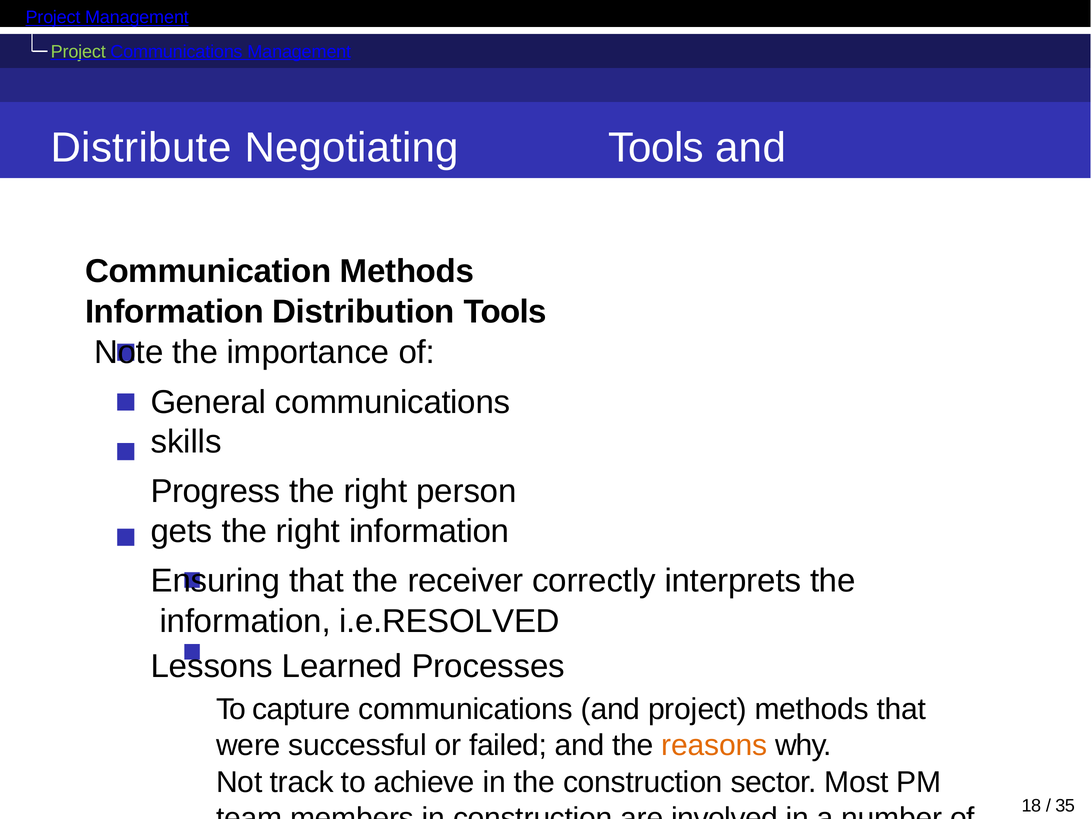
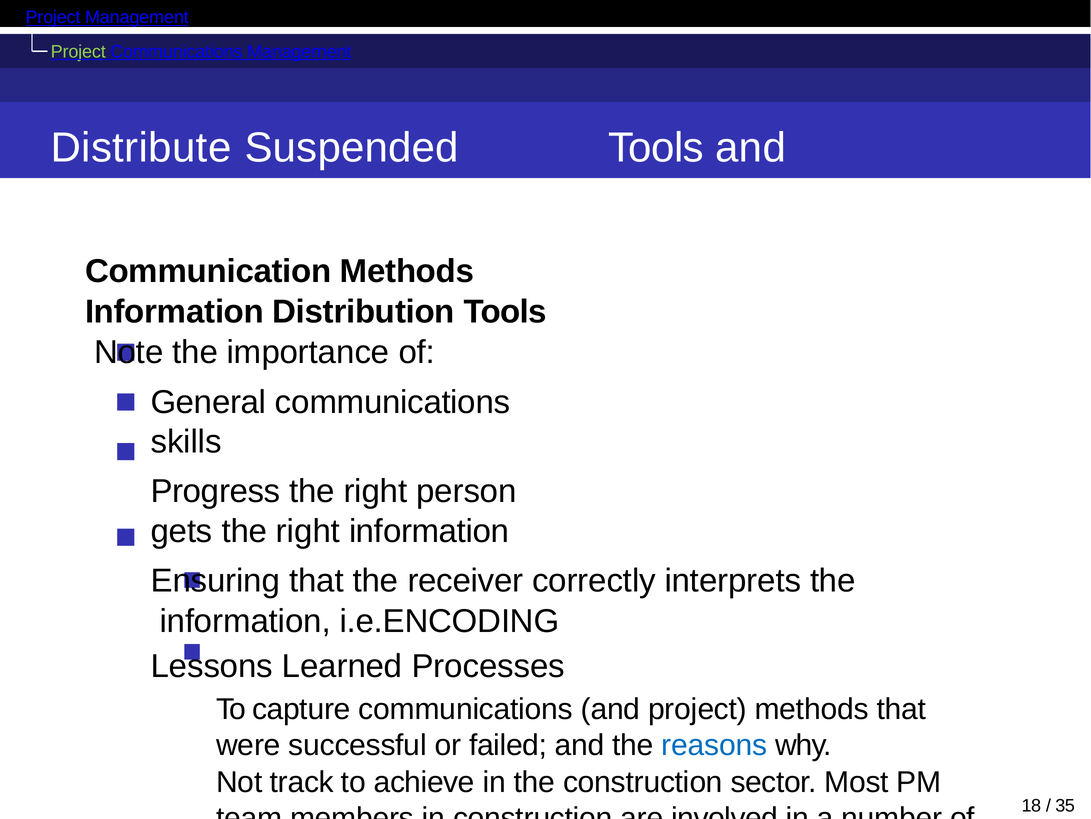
Negotiating: Negotiating -> Suspended
i.e.RESOLVED: i.e.RESOLVED -> i.e.ENCODING
reasons colour: orange -> blue
